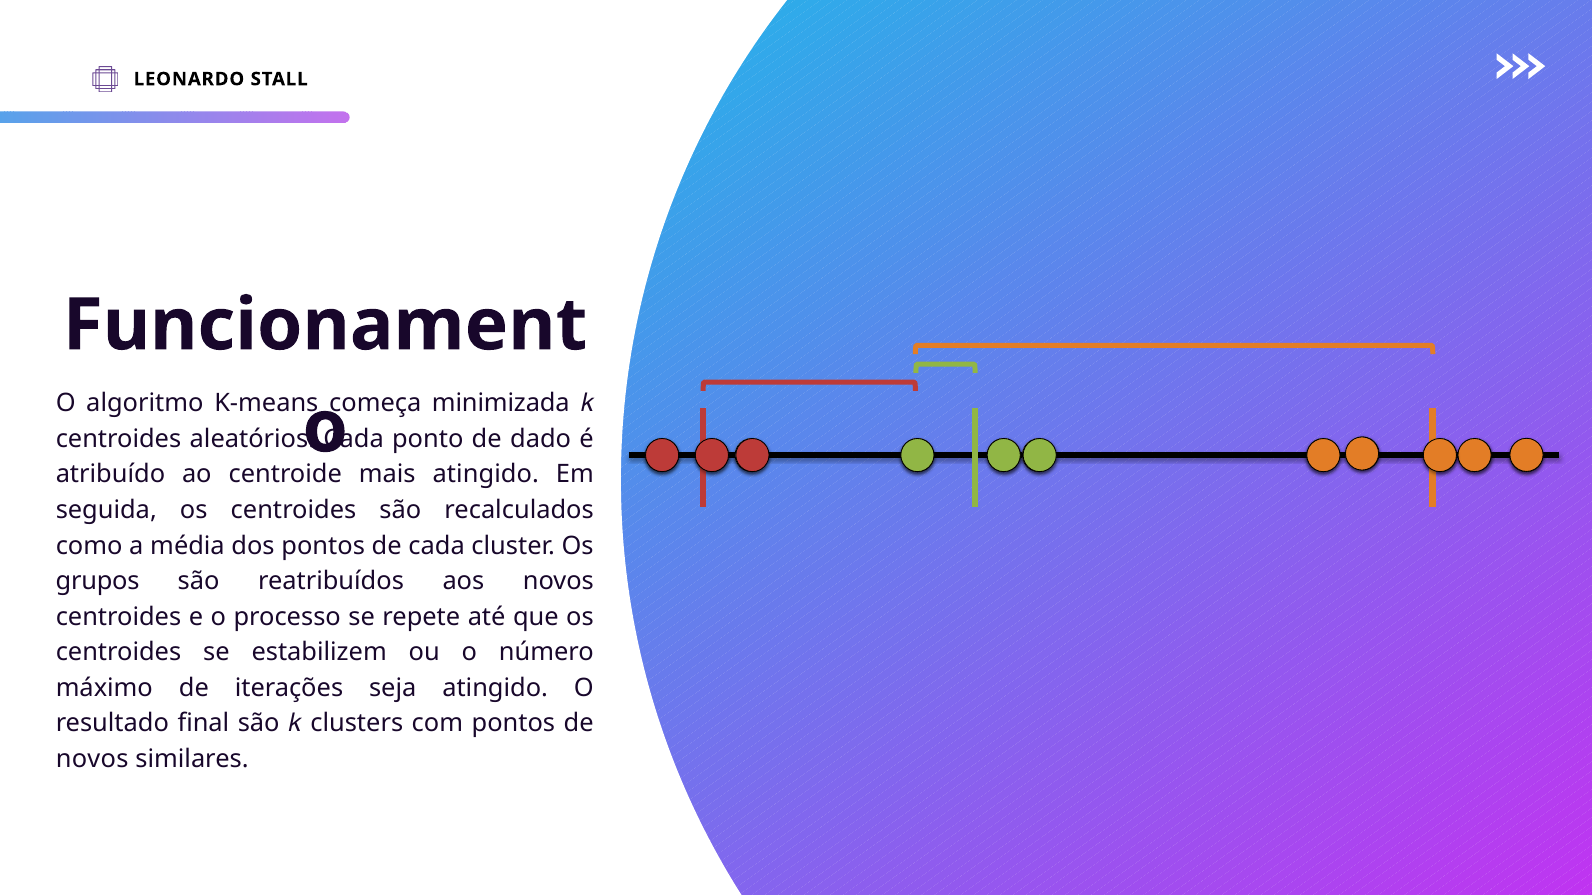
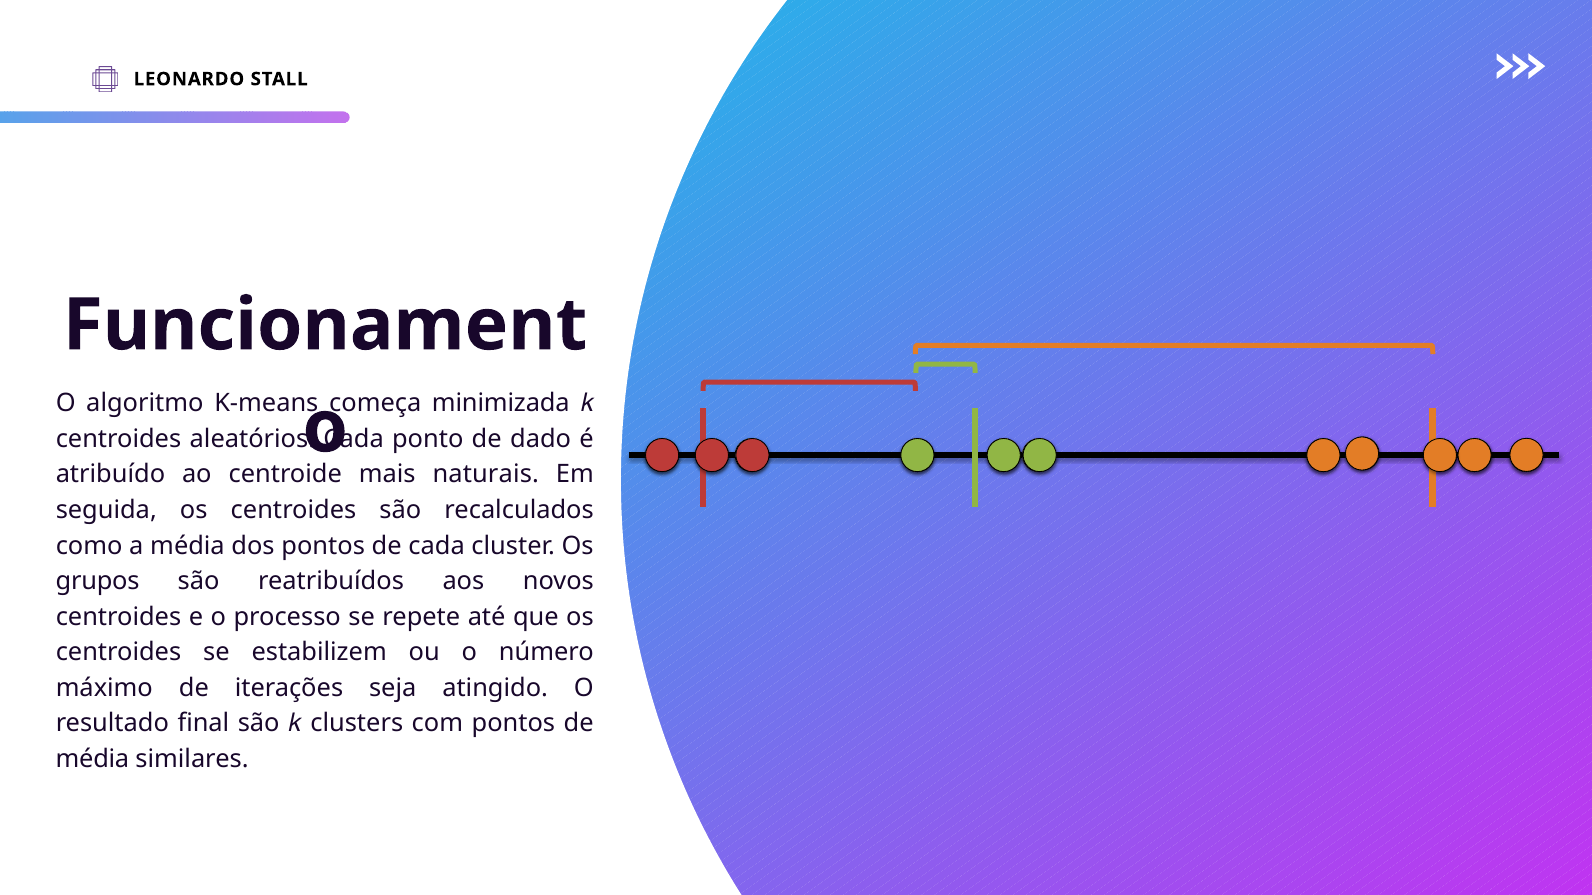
mais atingido: atingido -> naturais
novos at (92, 760): novos -> média
